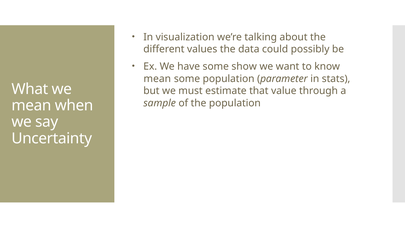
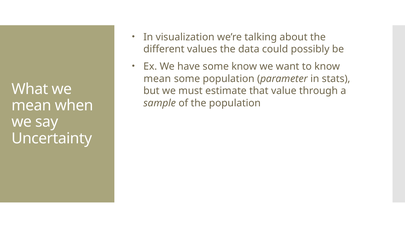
some show: show -> know
